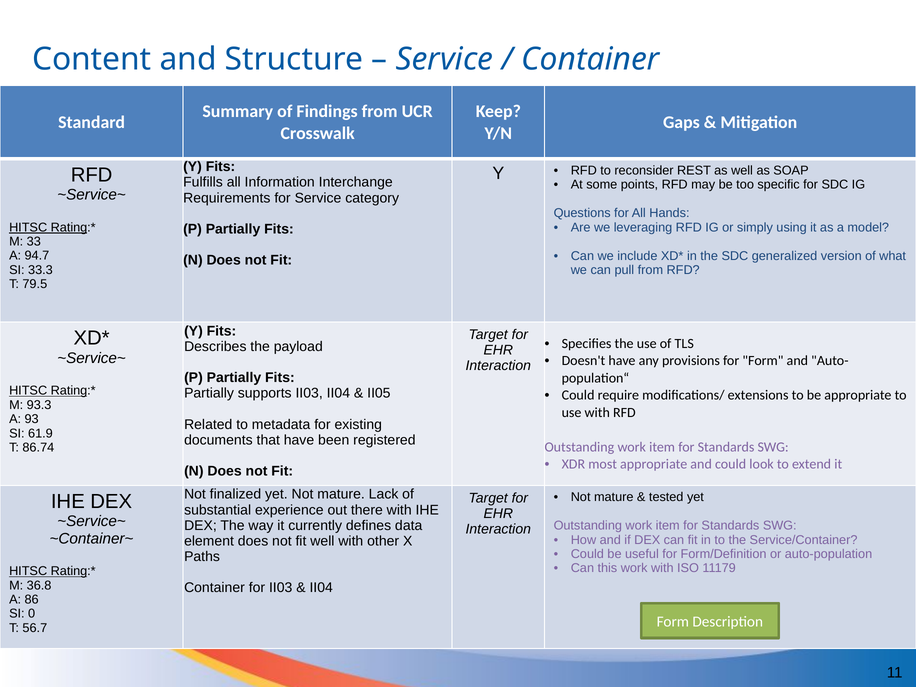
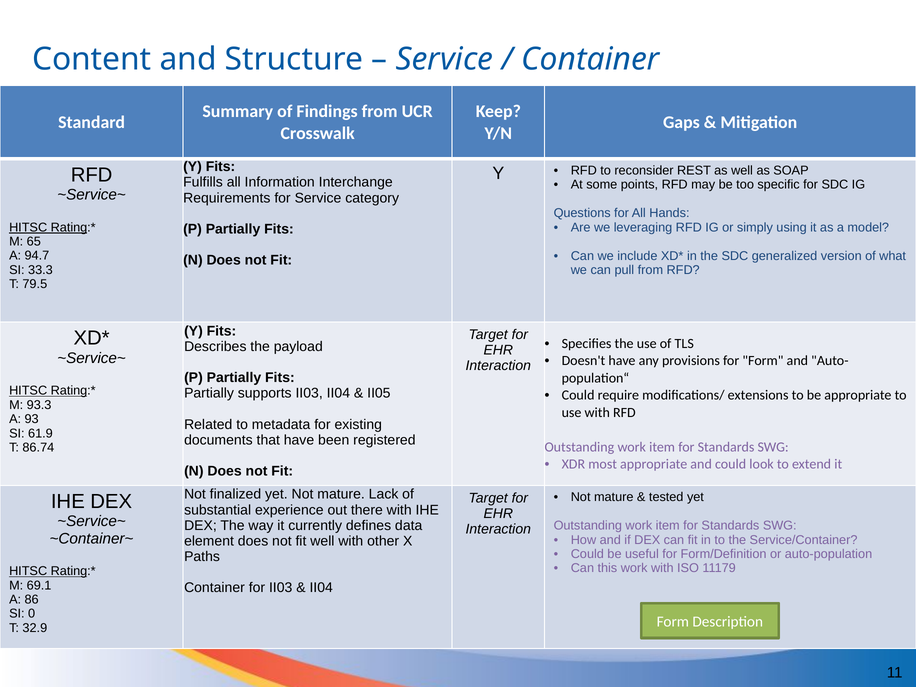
33: 33 -> 65
36.8: 36.8 -> 69.1
56.7: 56.7 -> 32.9
